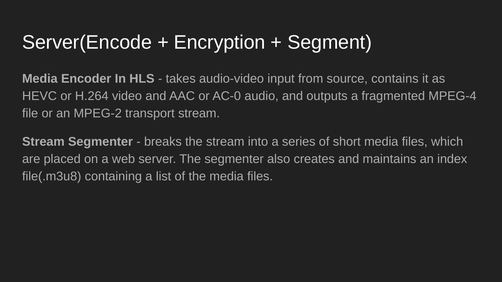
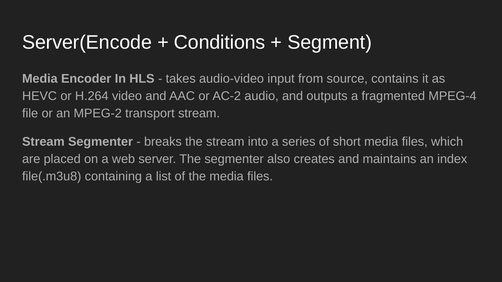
Encryption: Encryption -> Conditions
AC-0: AC-0 -> AC-2
